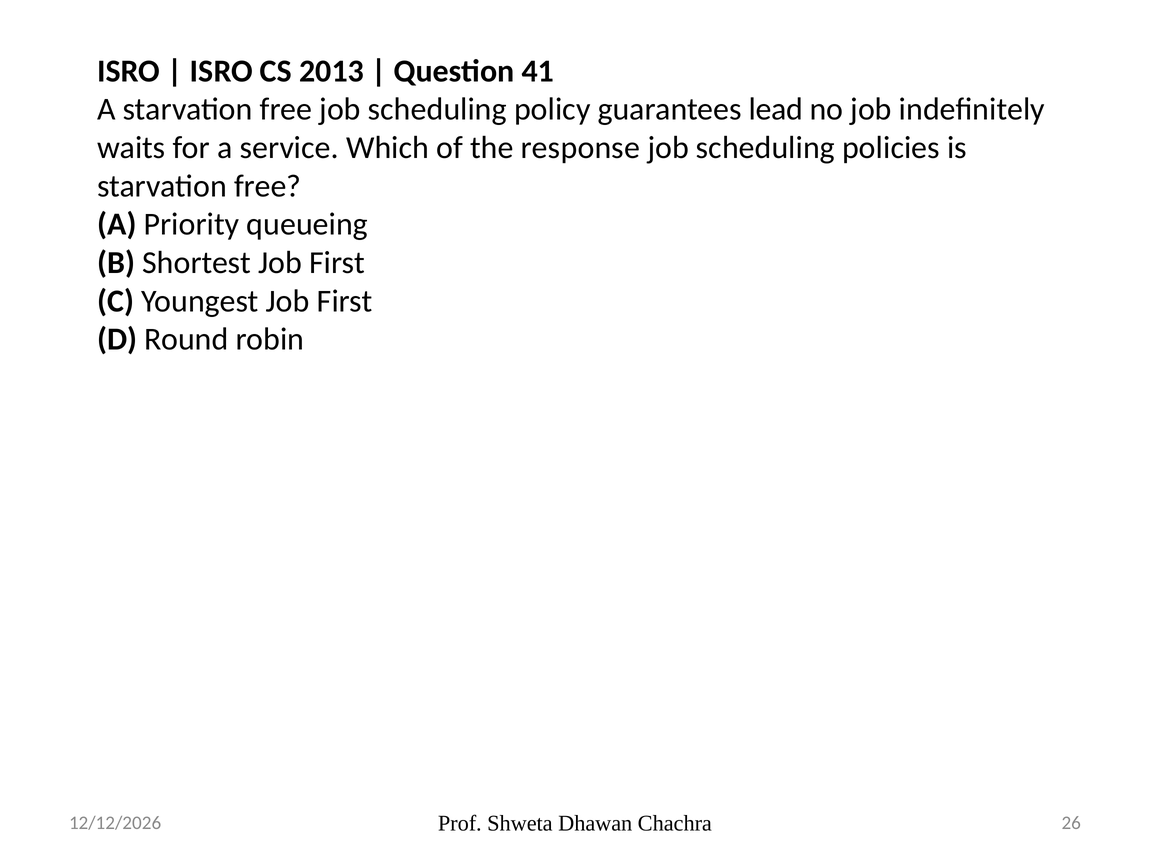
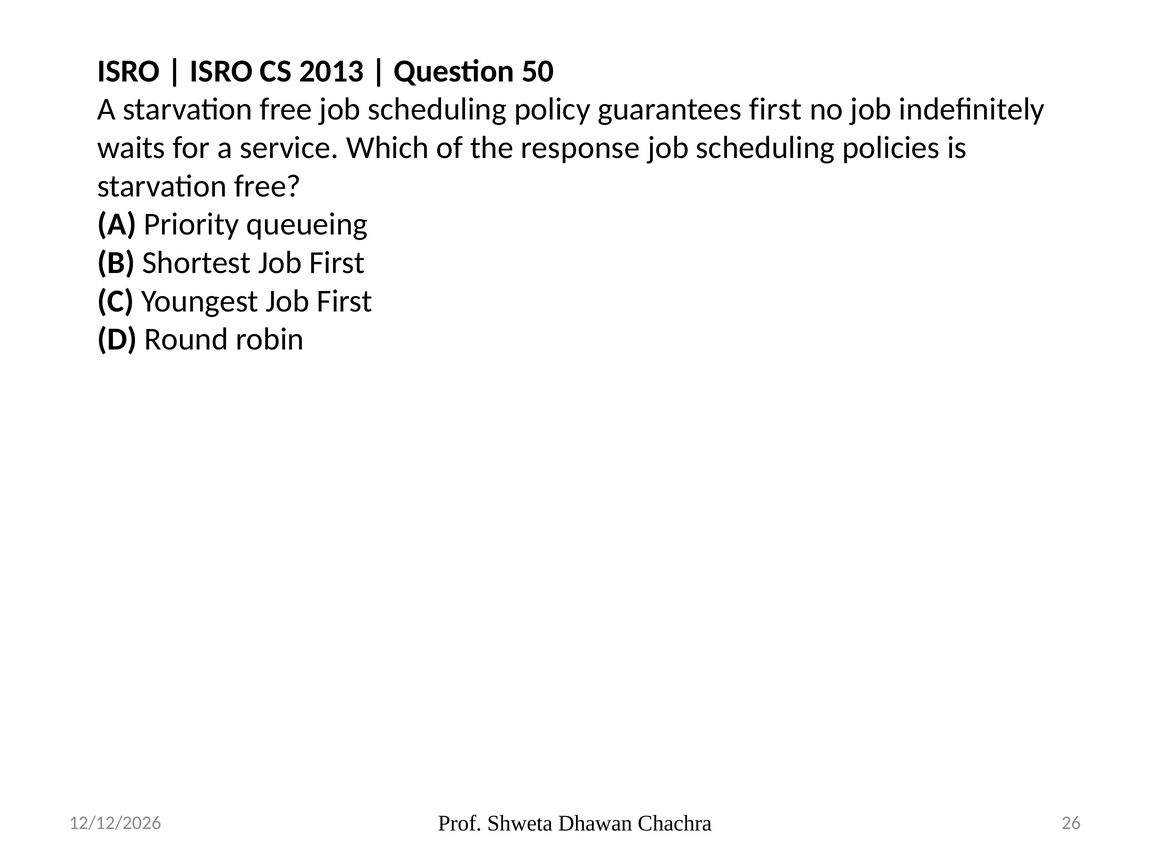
41: 41 -> 50
guarantees lead: lead -> first
